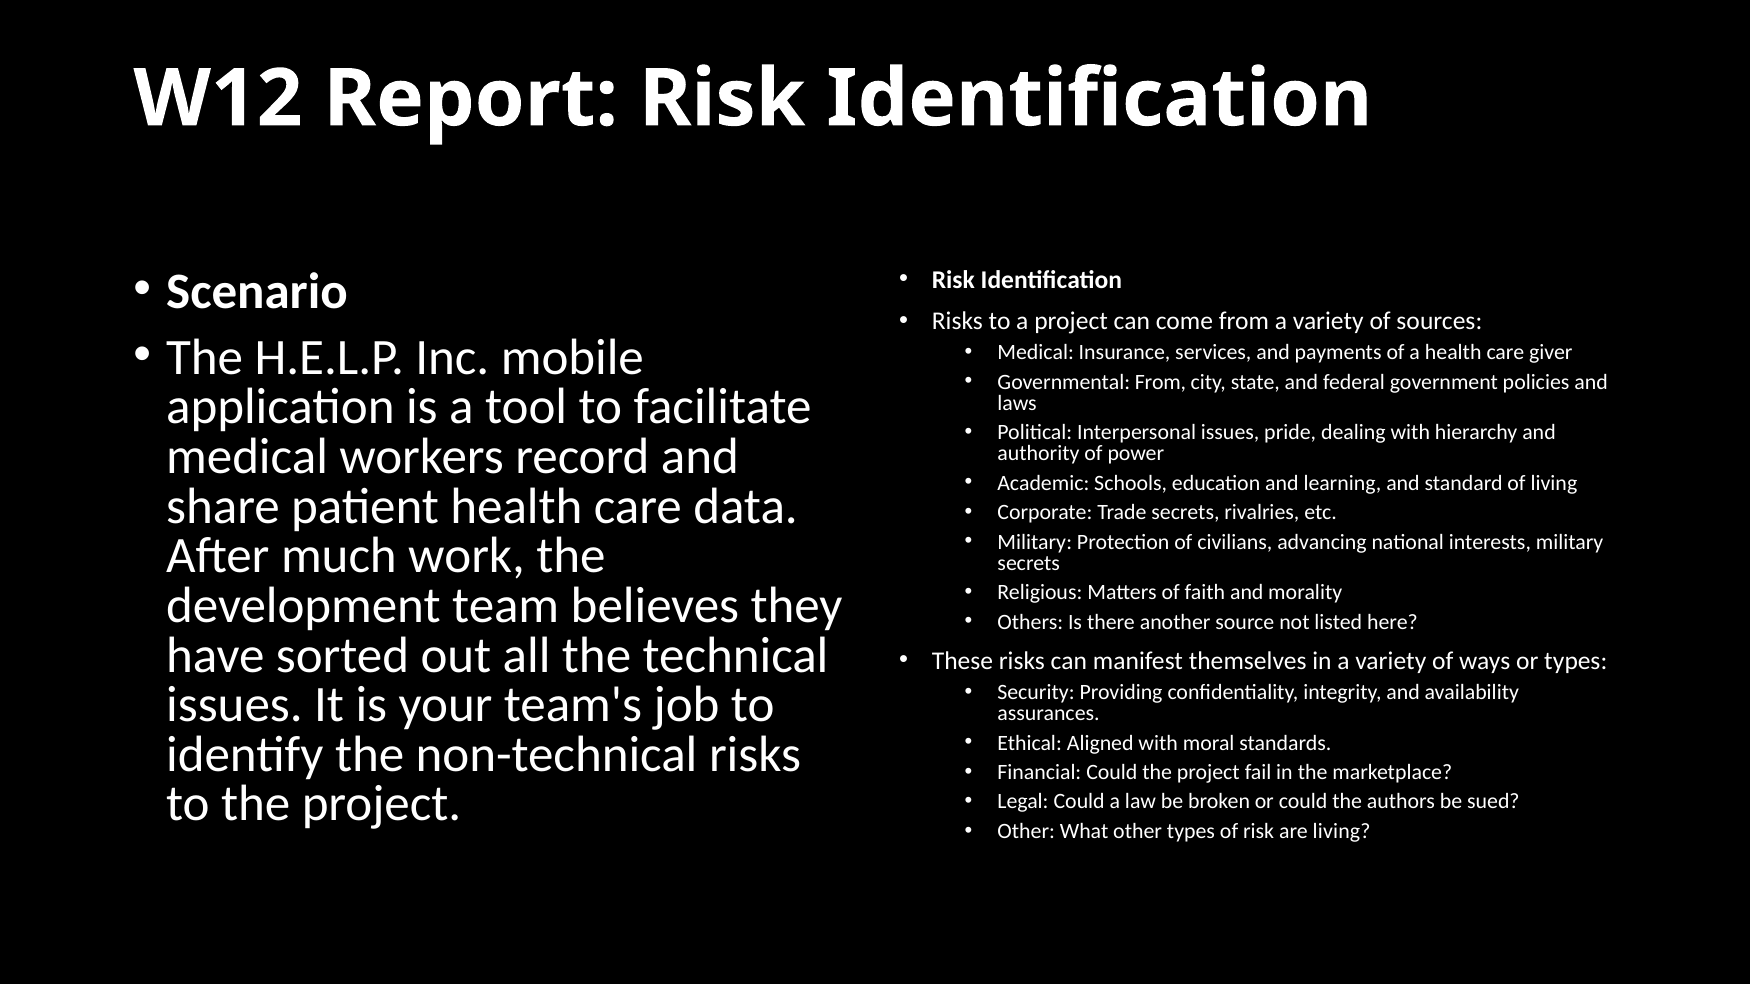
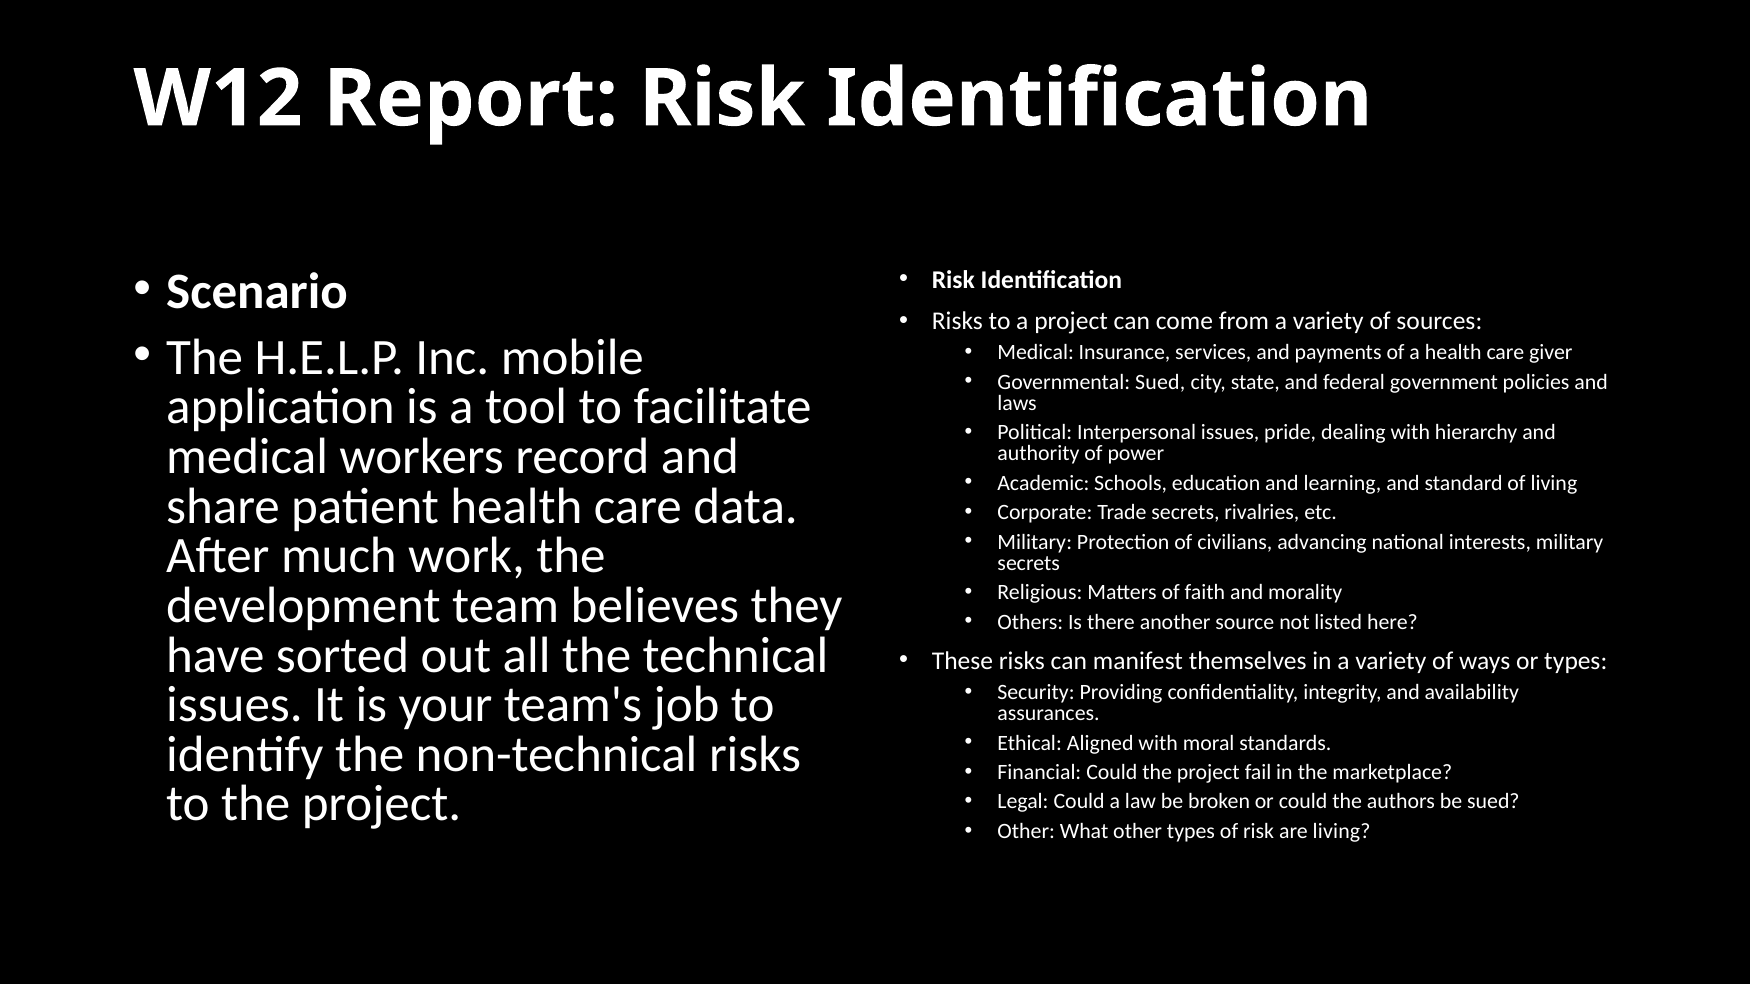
Governmental From: From -> Sued
